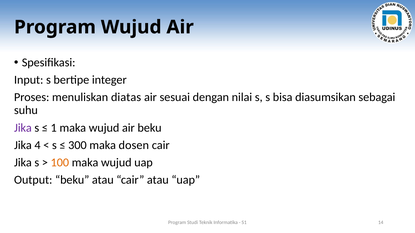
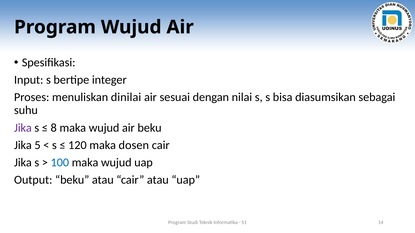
diatas: diatas -> dinilai
1: 1 -> 8
4: 4 -> 5
300: 300 -> 120
100 colour: orange -> blue
